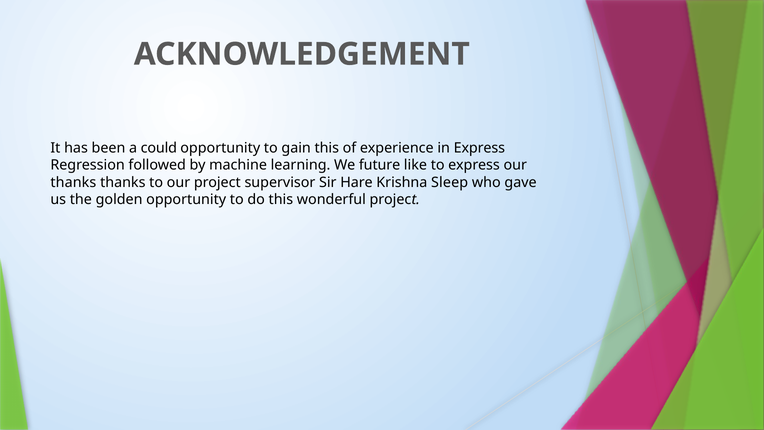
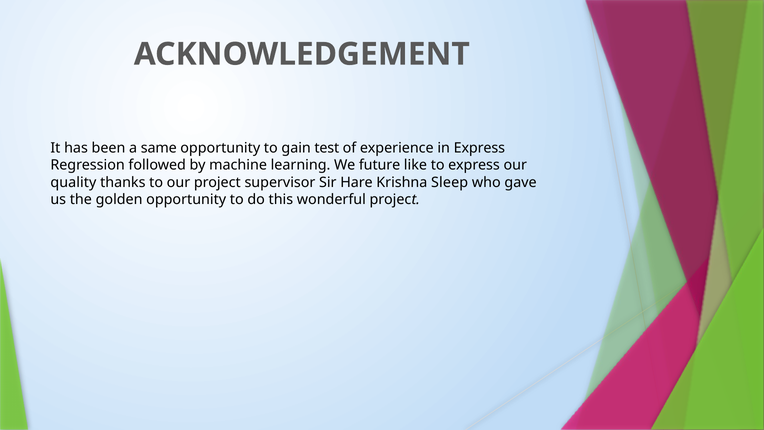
could: could -> same
gain this: this -> test
thanks at (73, 182): thanks -> quality
